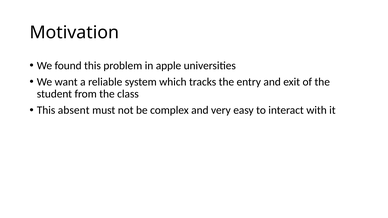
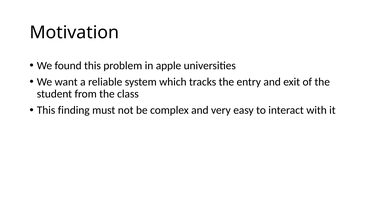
absent: absent -> finding
